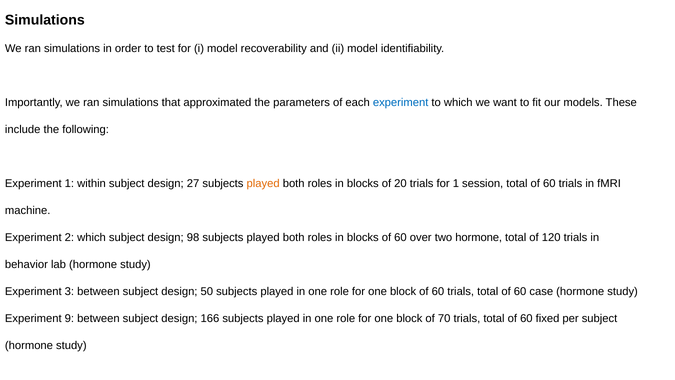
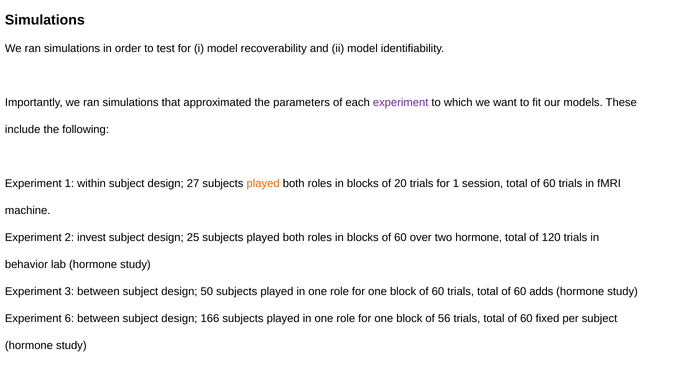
experiment at (401, 102) colour: blue -> purple
2 which: which -> invest
98: 98 -> 25
case: case -> adds
9: 9 -> 6
70: 70 -> 56
